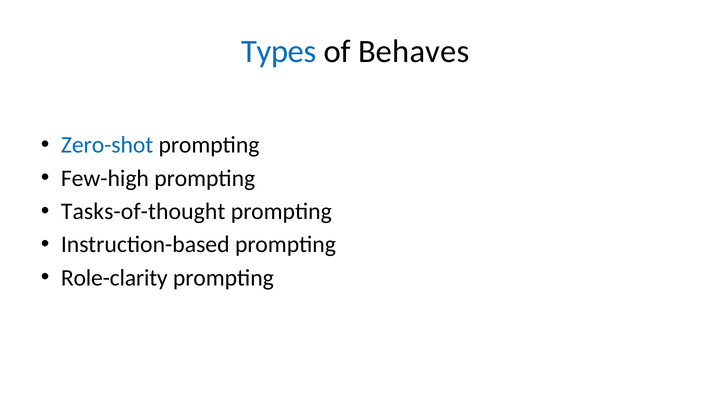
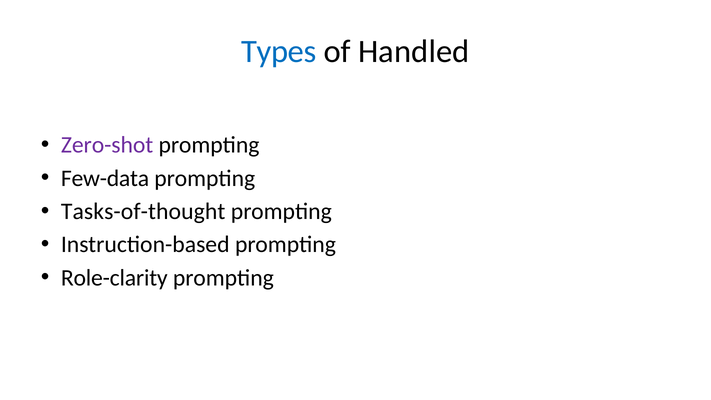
Behaves: Behaves -> Handled
Zero-shot colour: blue -> purple
Few-high: Few-high -> Few-data
